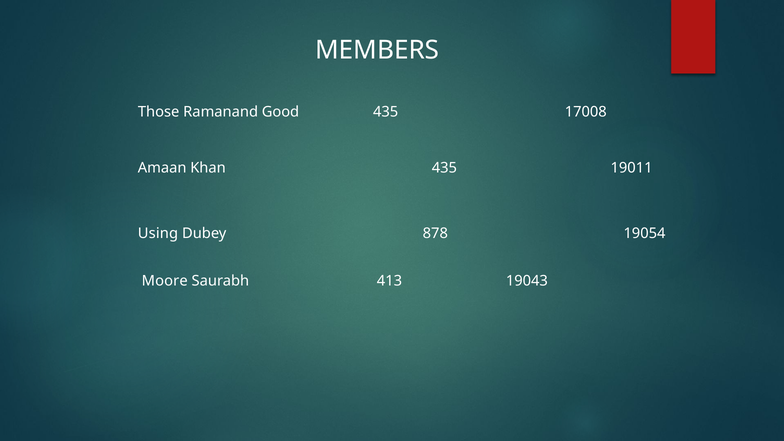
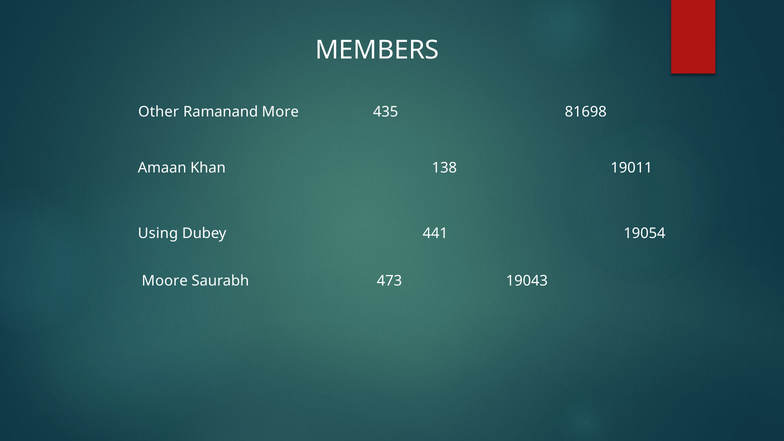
Those: Those -> Other
Good: Good -> More
17008: 17008 -> 81698
Khan 435: 435 -> 138
878: 878 -> 441
413: 413 -> 473
